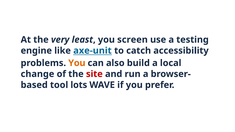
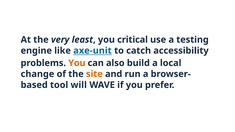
screen: screen -> critical
site colour: red -> orange
lots: lots -> will
